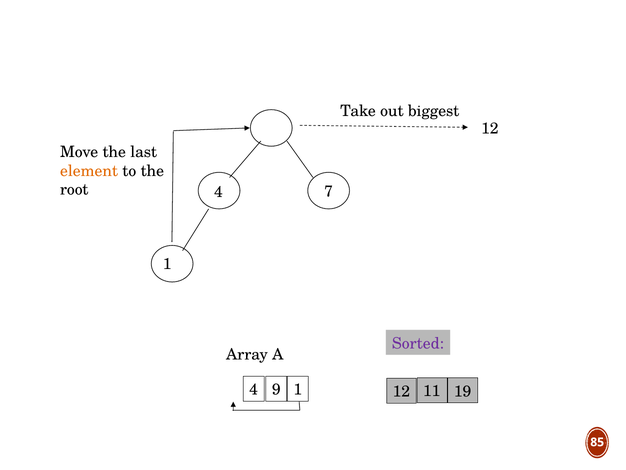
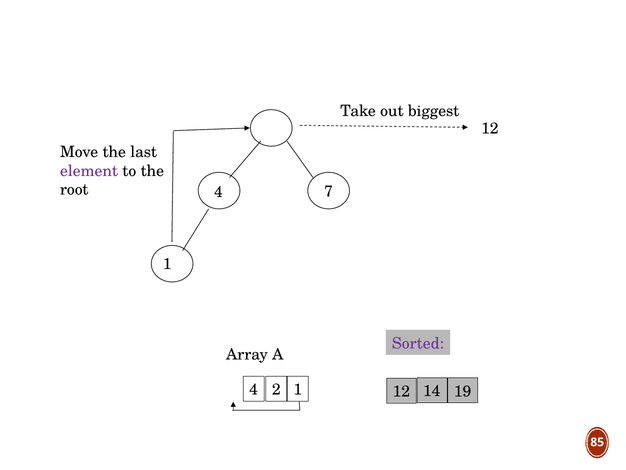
element colour: orange -> purple
9: 9 -> 2
11: 11 -> 14
